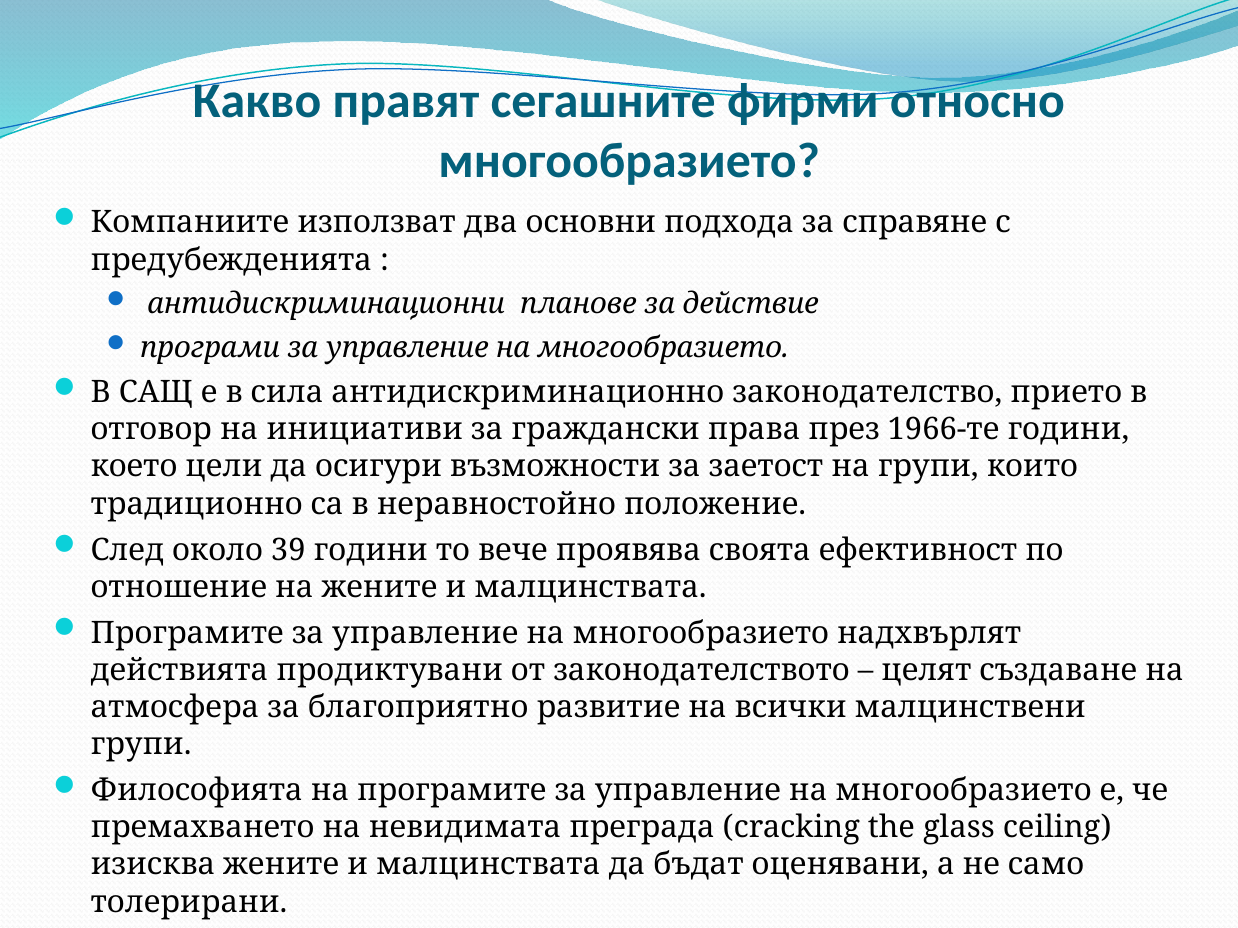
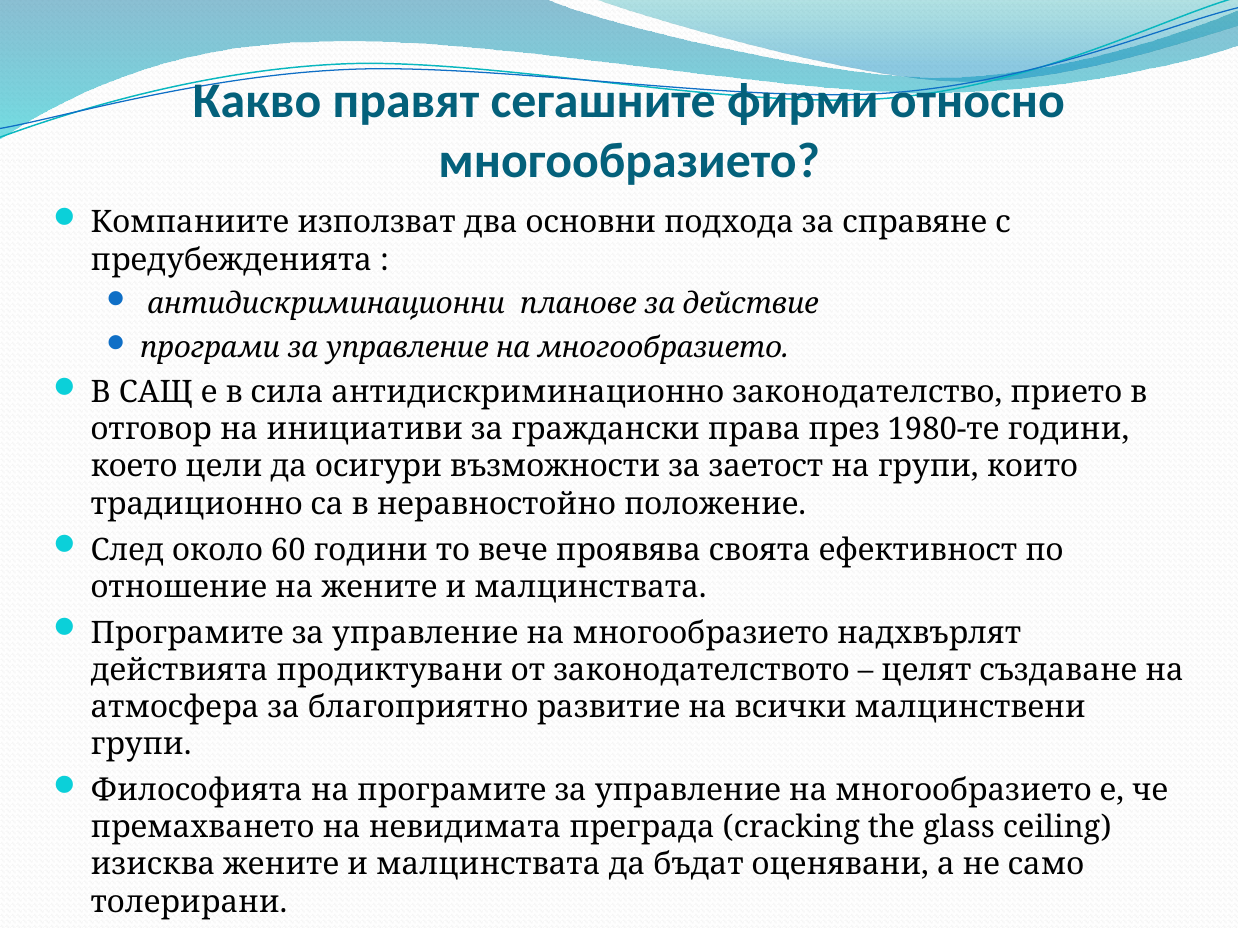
1966-те: 1966-те -> 1980-те
39: 39 -> 60
